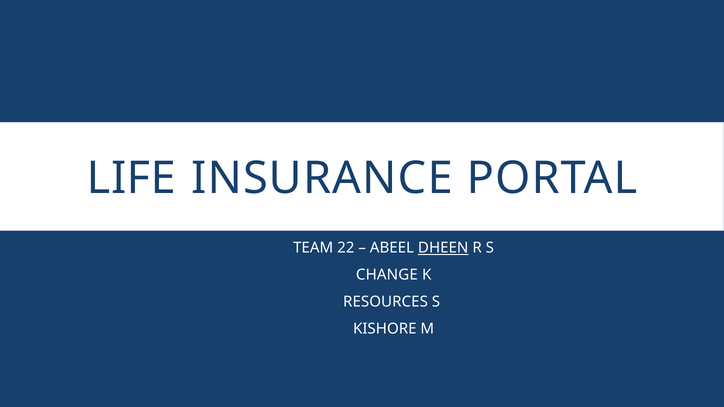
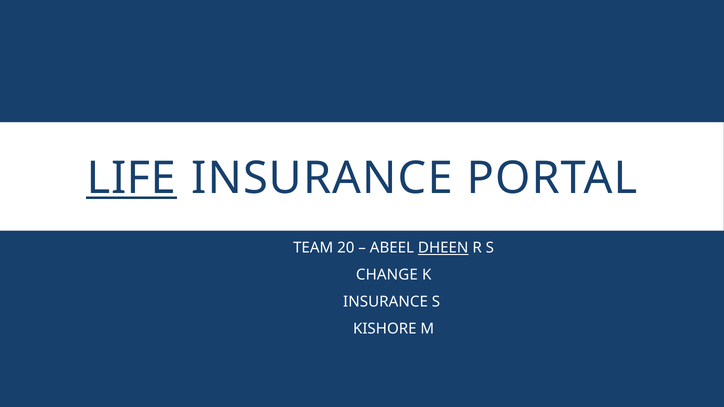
LIFE underline: none -> present
22: 22 -> 20
RESOURCES at (386, 302): RESOURCES -> INSURANCE
